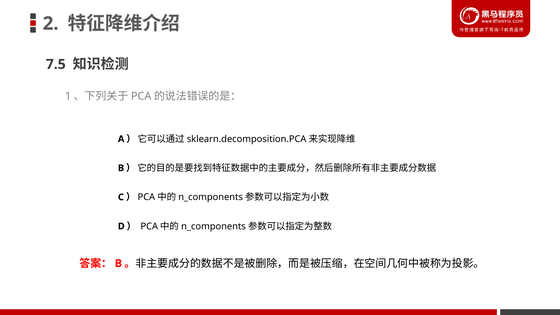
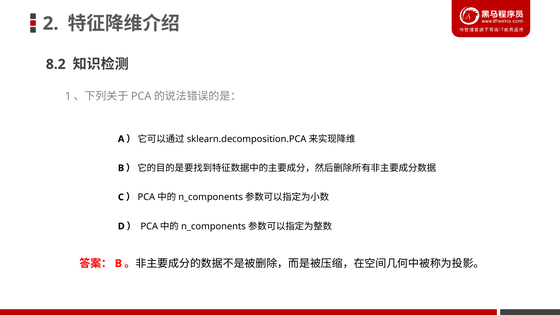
7.5: 7.5 -> 8.2
